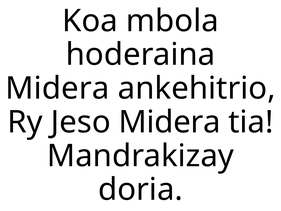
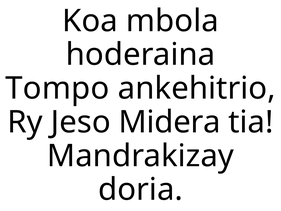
Midera at (57, 88): Midera -> Tompo
